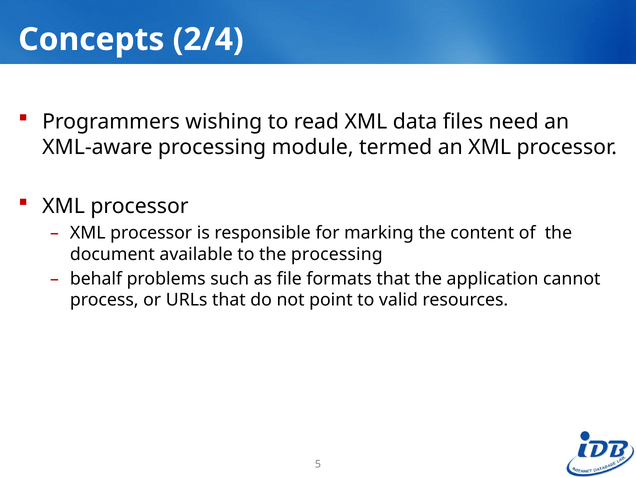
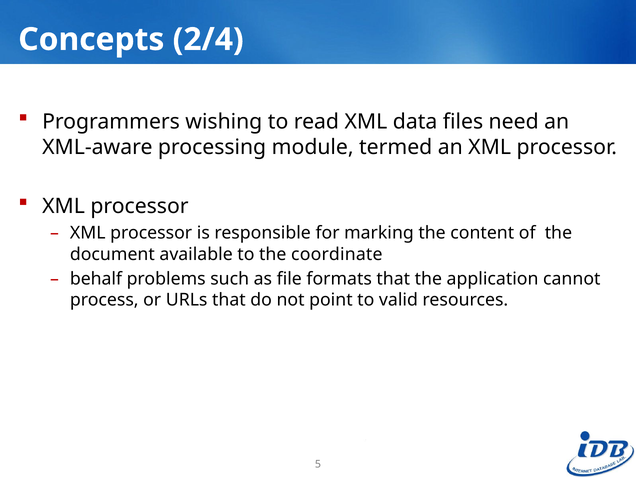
the processing: processing -> coordinate
